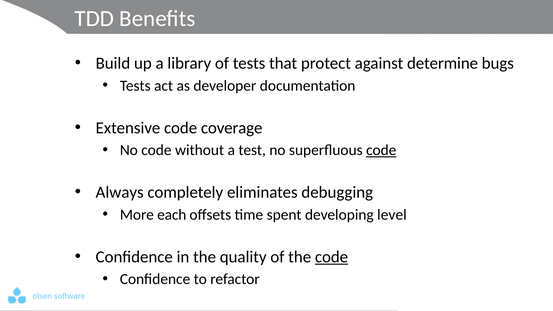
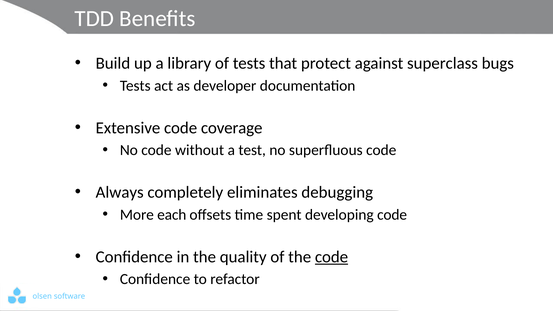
determine: determine -> superclass
code at (381, 150) underline: present -> none
developing level: level -> code
